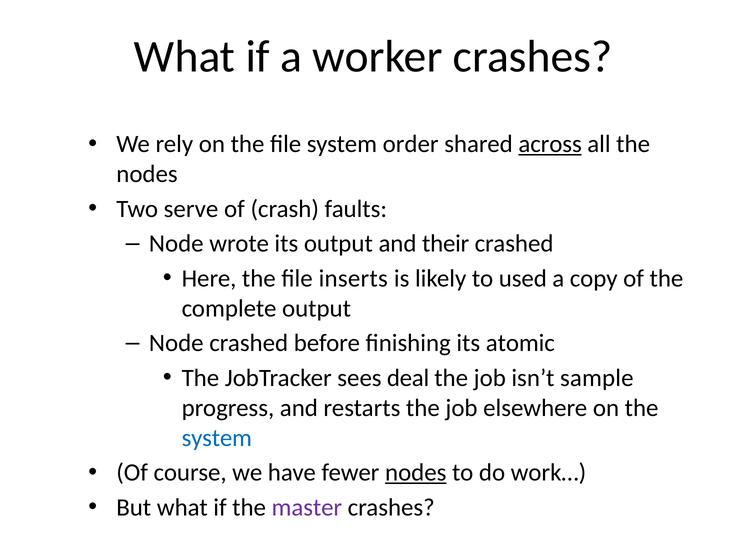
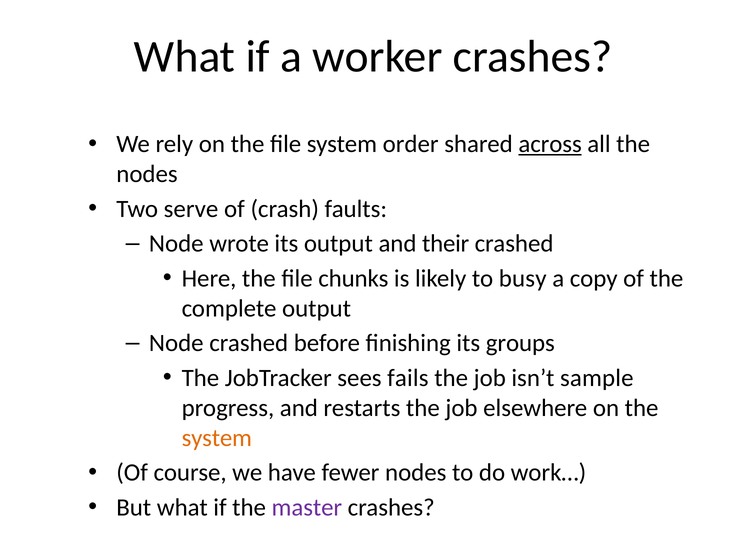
inserts: inserts -> chunks
used: used -> busy
atomic: atomic -> groups
deal: deal -> fails
system at (217, 438) colour: blue -> orange
nodes at (416, 473) underline: present -> none
